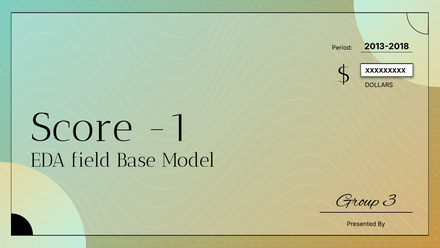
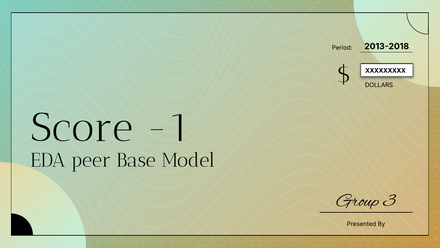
field: field -> peer
